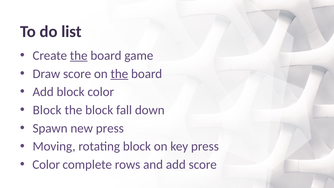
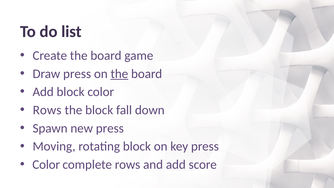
the at (79, 56) underline: present -> none
Draw score: score -> press
Block at (47, 110): Block -> Rows
